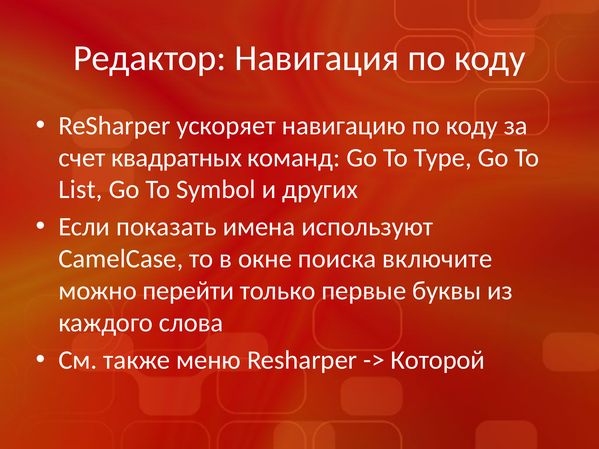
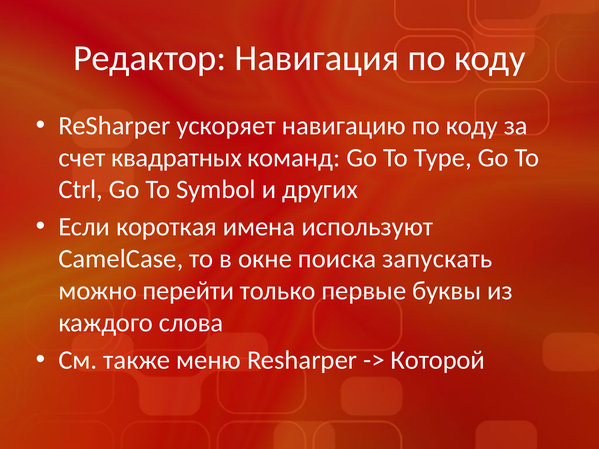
List: List -> Ctrl
показать: показать -> короткая
включите: включите -> запускать
